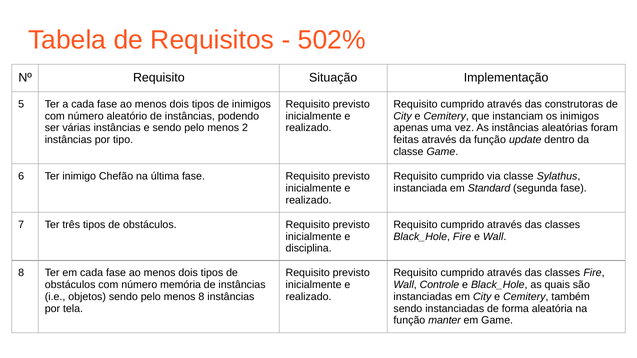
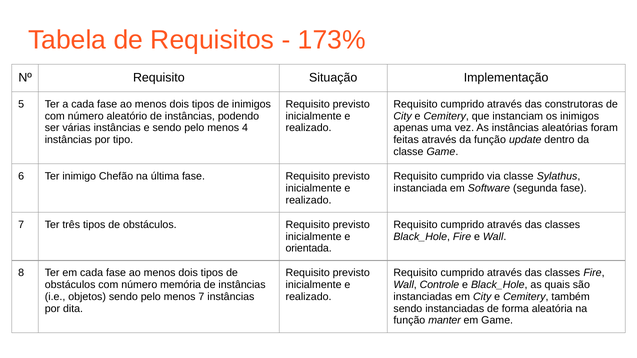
502%: 502% -> 173%
2: 2 -> 4
Standard: Standard -> Software
disciplina: disciplina -> orientada
menos 8: 8 -> 7
tela: tela -> dita
